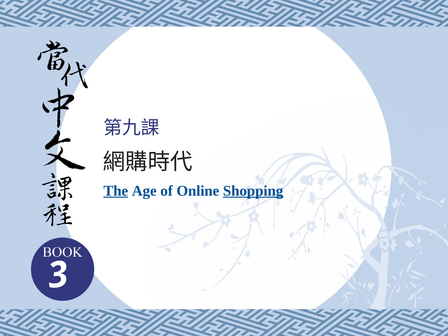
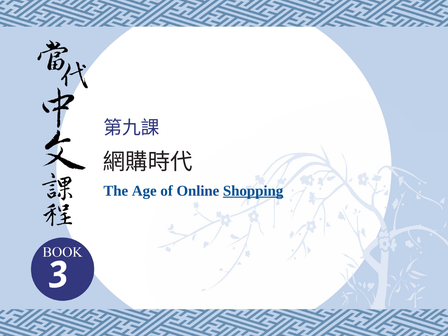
The underline: present -> none
